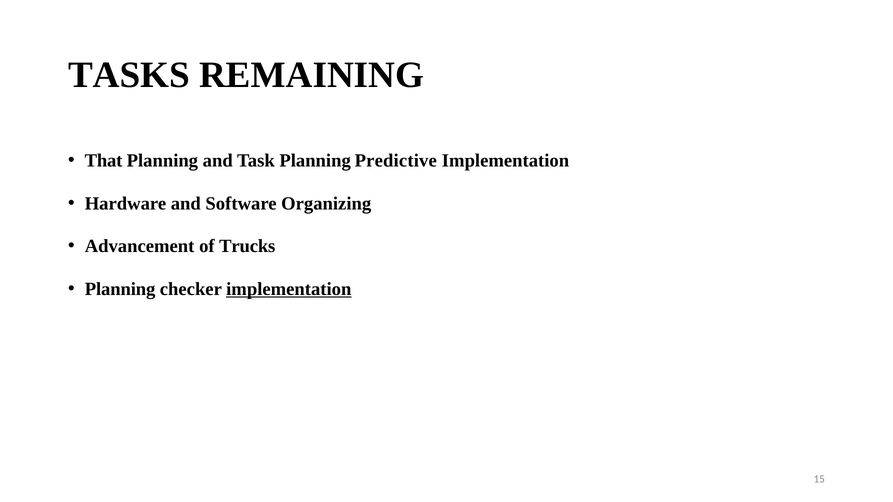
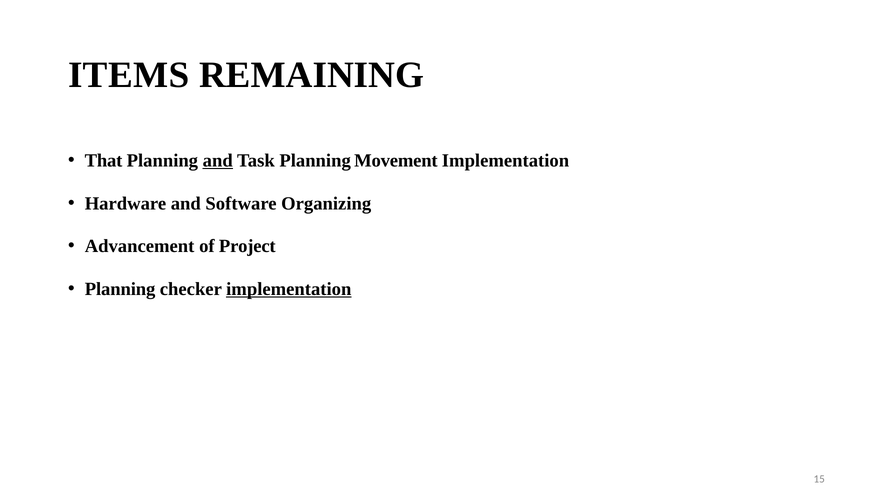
TASKS: TASKS -> ITEMS
and at (218, 161) underline: none -> present
Predictive: Predictive -> Movement
Trucks: Trucks -> Project
